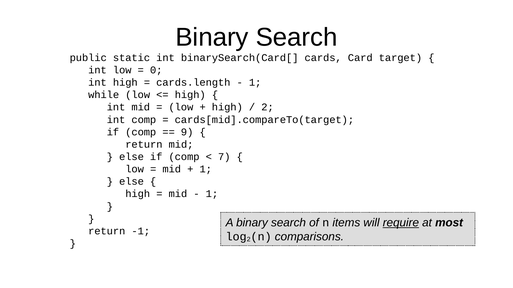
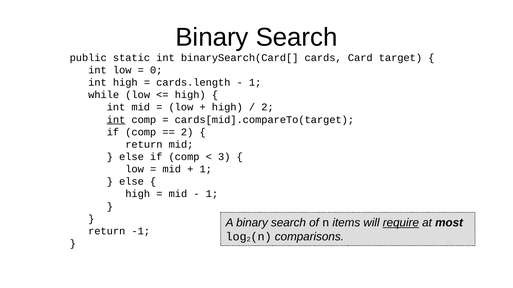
int at (116, 120) underline: none -> present
9 at (187, 132): 9 -> 2
7: 7 -> 3
